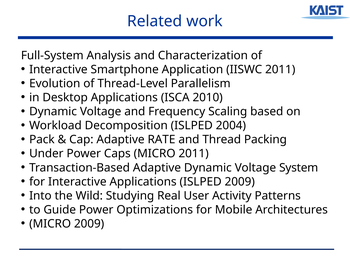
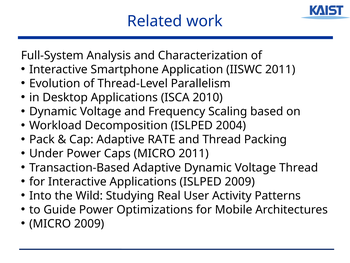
Voltage System: System -> Thread
